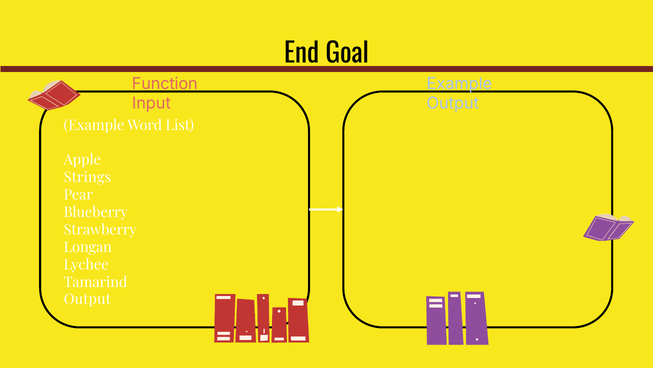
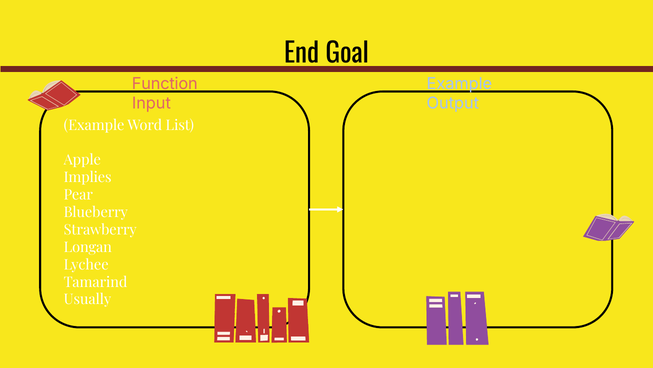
Strings: Strings -> Implies
Output at (87, 299): Output -> Usually
